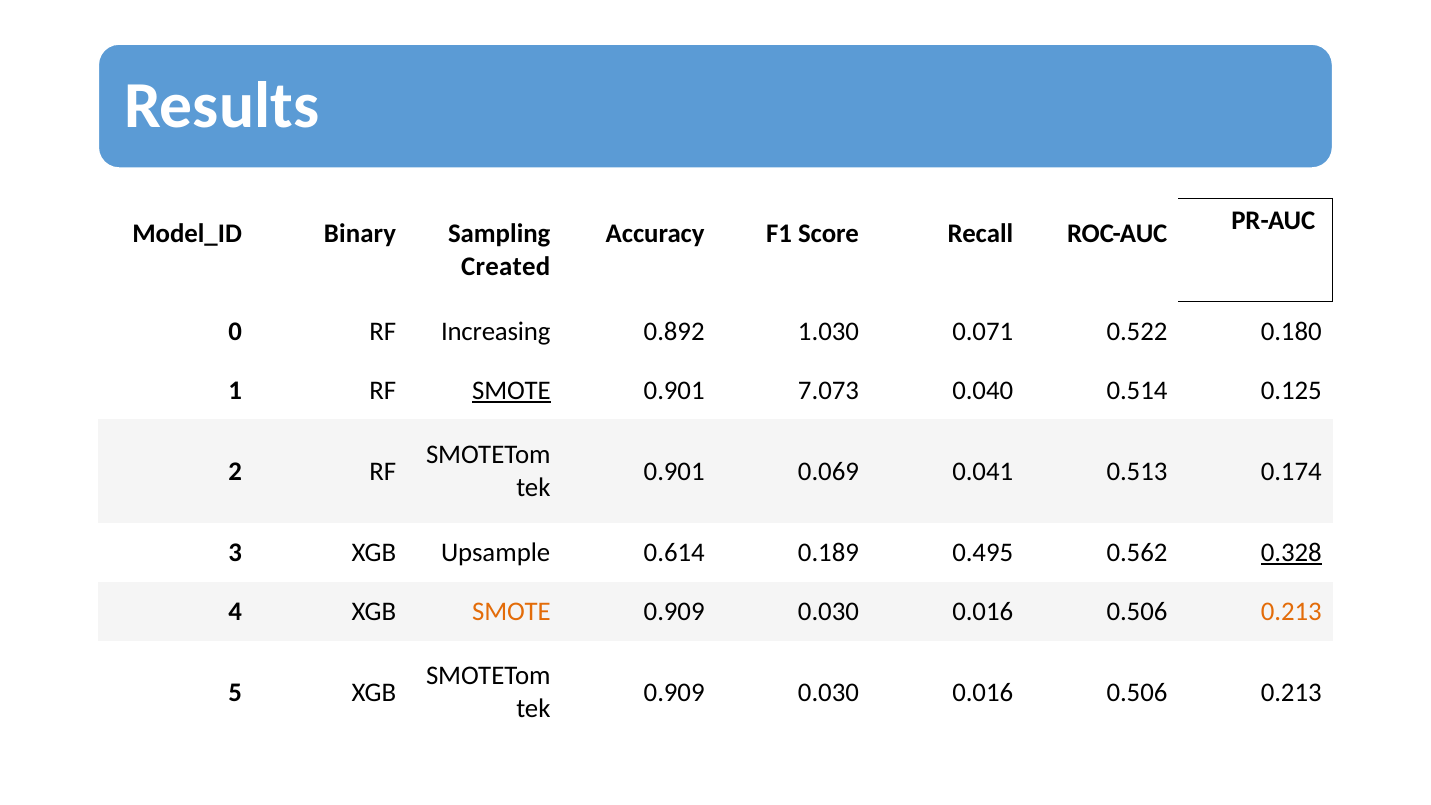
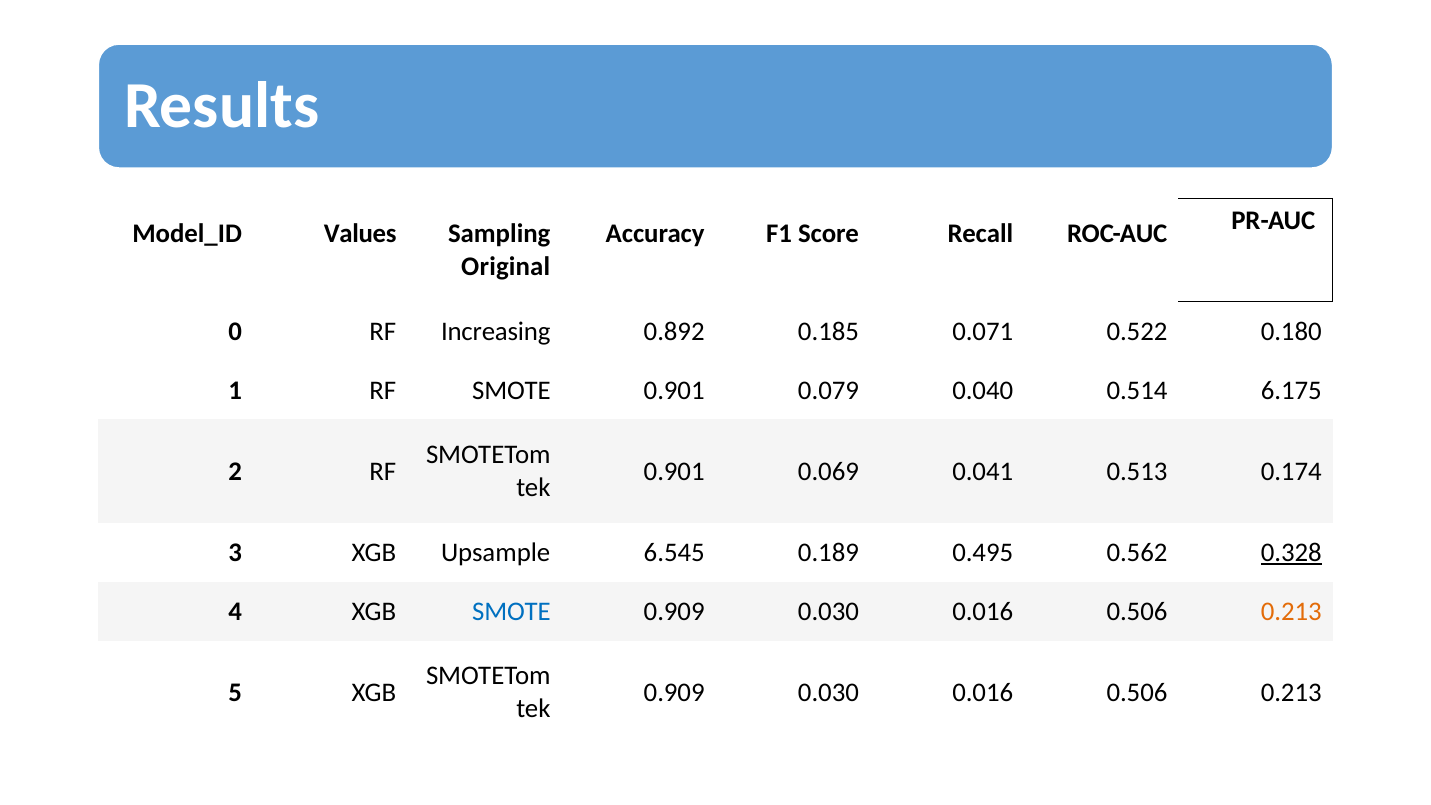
Binary: Binary -> Values
Created: Created -> Original
1.030: 1.030 -> 0.185
SMOTE at (511, 390) underline: present -> none
7.073: 7.073 -> 0.079
0.125: 0.125 -> 6.175
0.614: 0.614 -> 6.545
SMOTE at (511, 611) colour: orange -> blue
